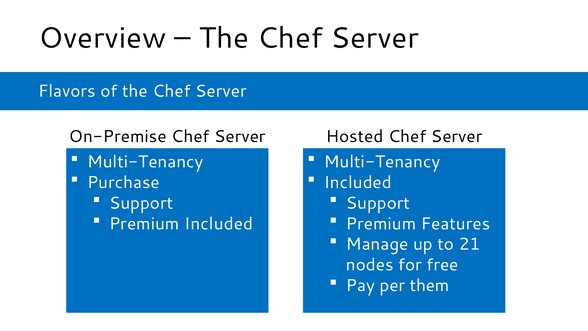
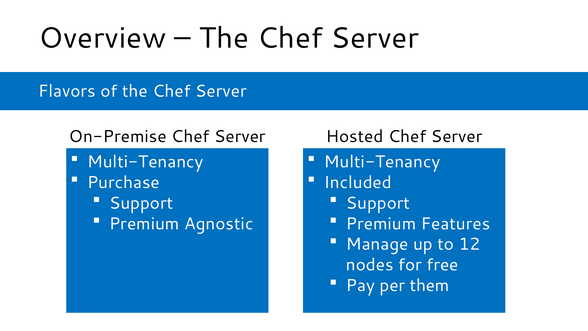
Premium Included: Included -> Agnostic
21: 21 -> 12
